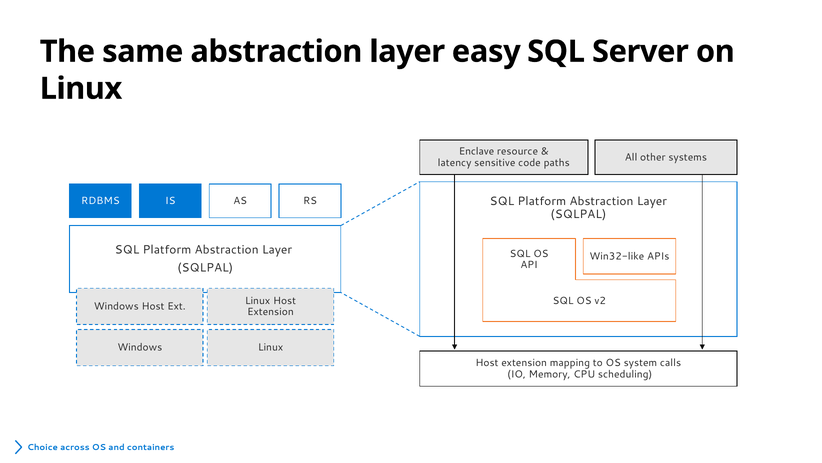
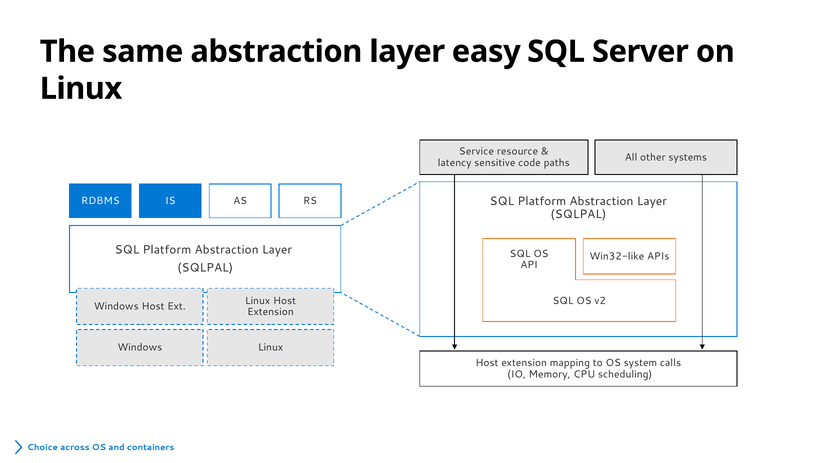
Enclave: Enclave -> Service
